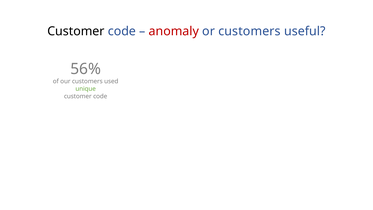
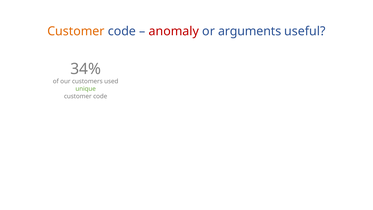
Customer at (76, 31) colour: black -> orange
or customers: customers -> arguments
56%: 56% -> 34%
